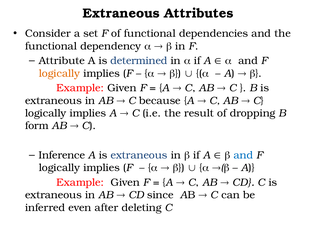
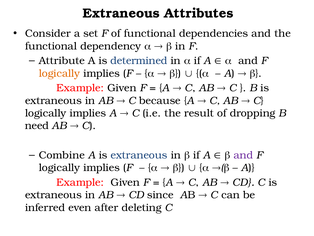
form: form -> need
Inference: Inference -> Combine
and at (243, 155) colour: blue -> purple
